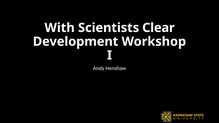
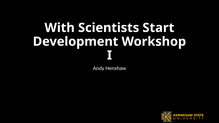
Clear: Clear -> Start
